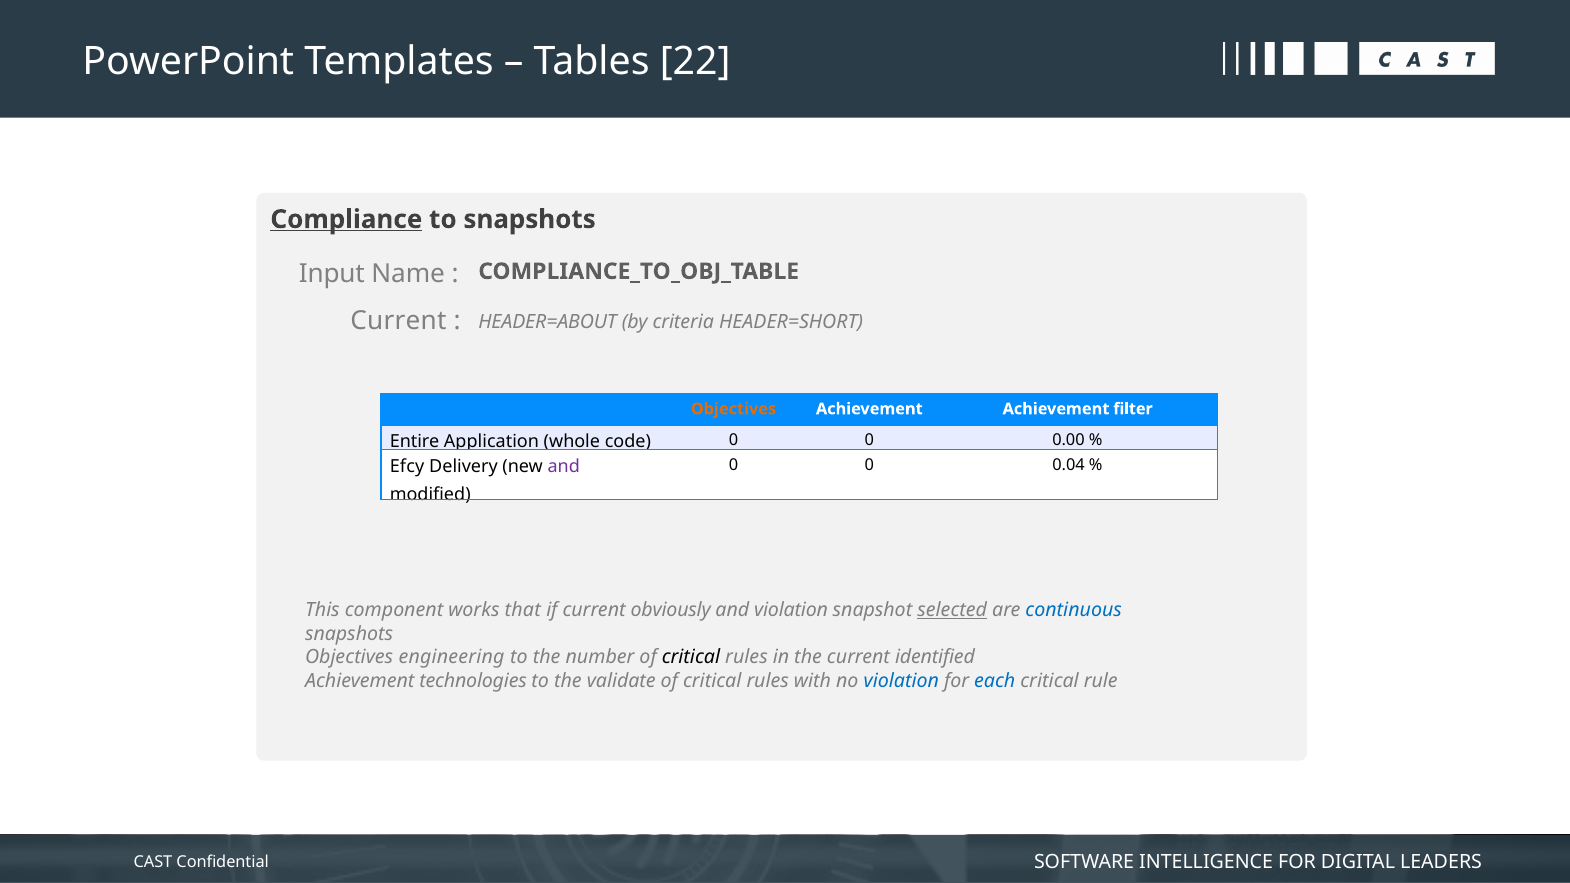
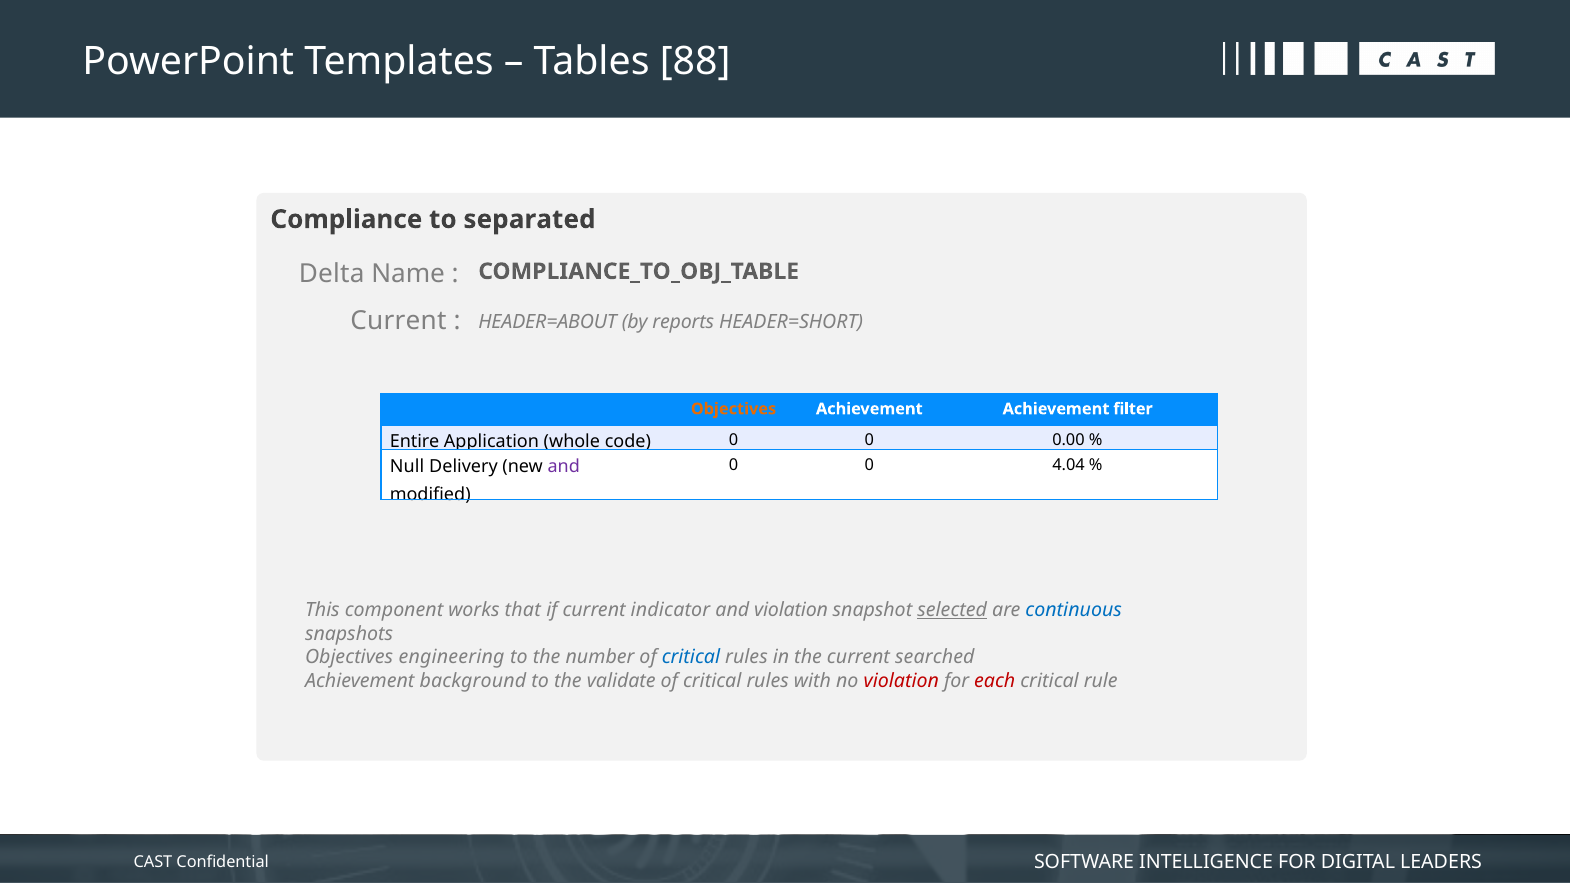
22: 22 -> 88
Compliance underline: present -> none
to snapshots: snapshots -> separated
Input: Input -> Delta
criteria: criteria -> reports
0.04: 0.04 -> 4.04
Efcy: Efcy -> Null
obviously: obviously -> indicator
critical at (691, 658) colour: black -> blue
identified: identified -> searched
technologies: technologies -> background
violation at (901, 681) colour: blue -> red
each colour: blue -> red
